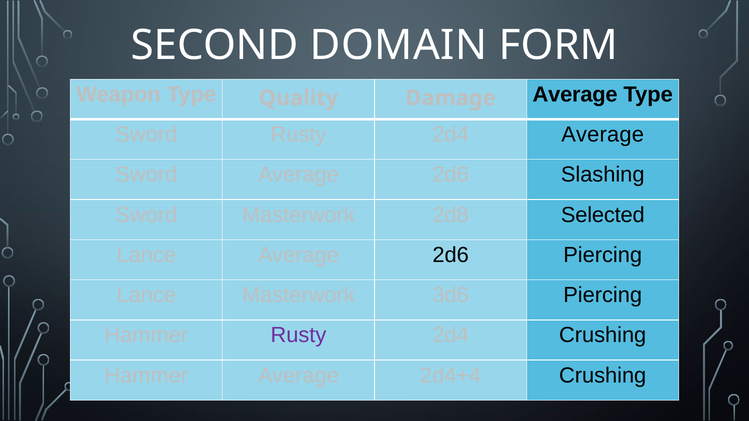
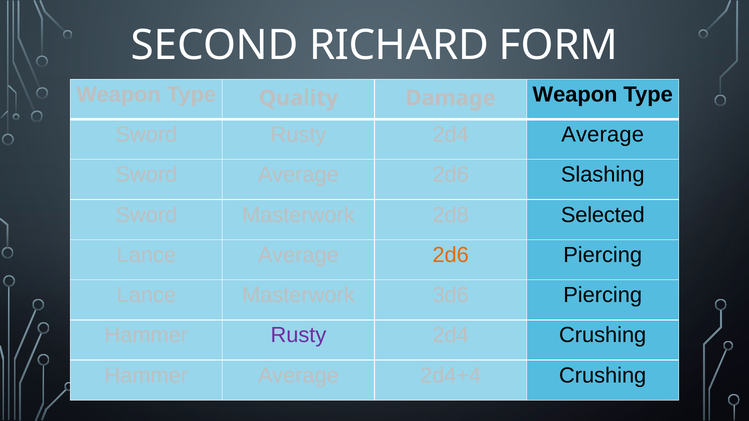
DOMAIN: DOMAIN -> RICHARD
Damage Average: Average -> Weapon
2d6 at (451, 255) colour: black -> orange
